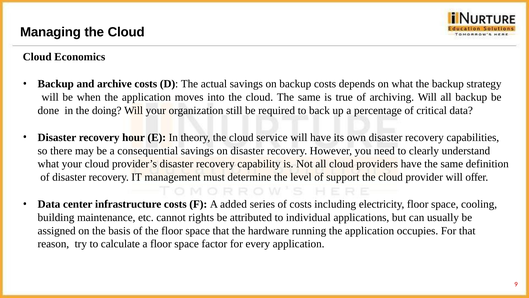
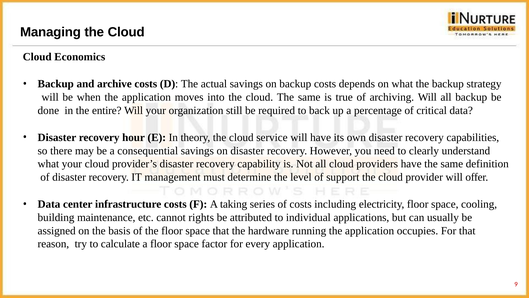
doing: doing -> entire
added: added -> taking
